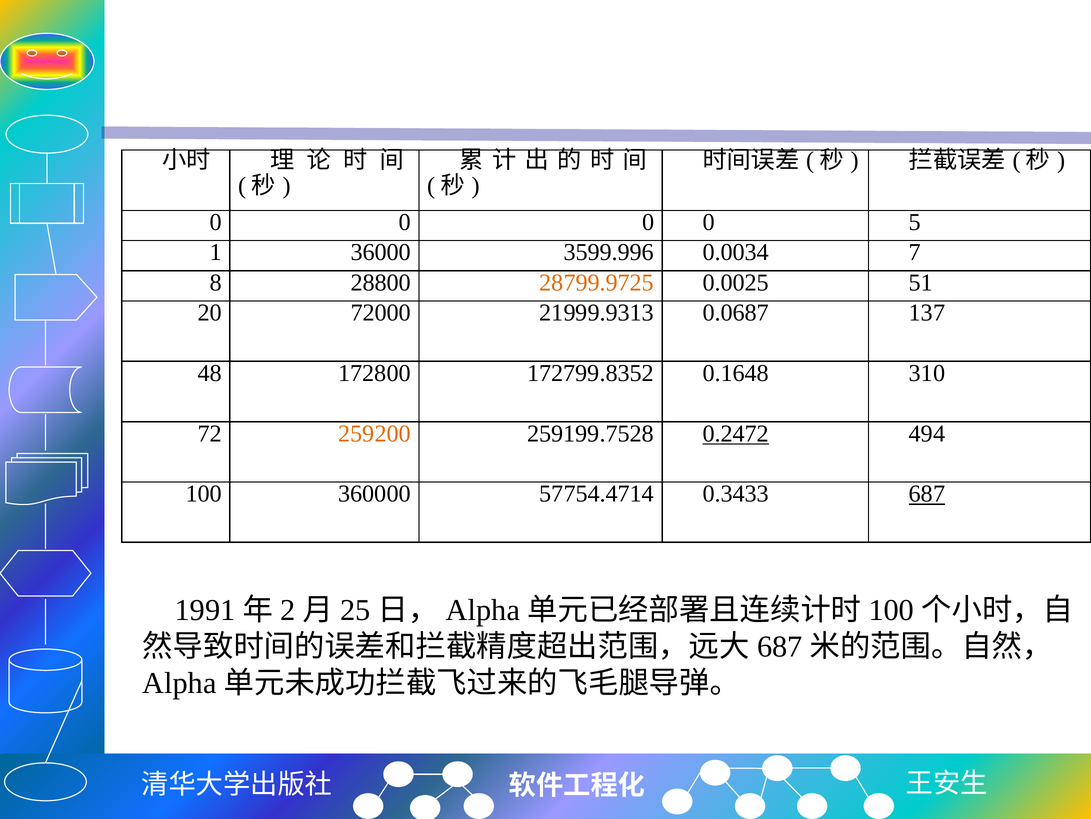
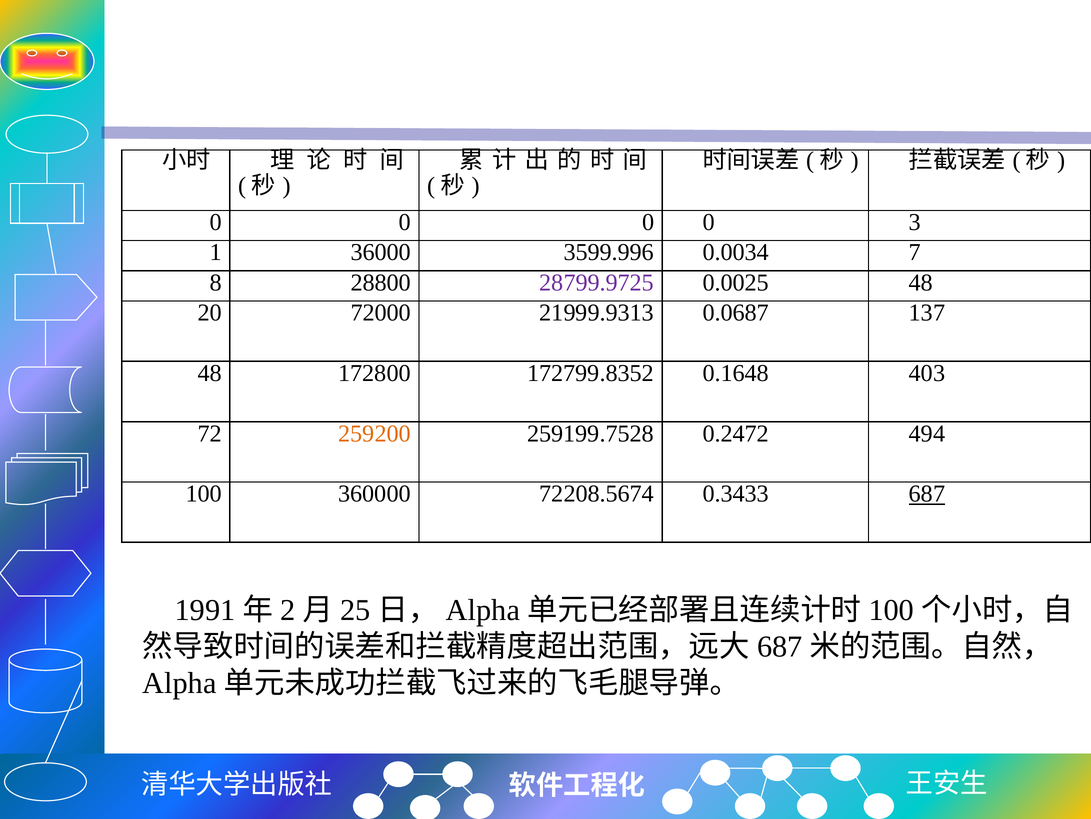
5: 5 -> 3
28799.9725 colour: orange -> purple
0.0025 51: 51 -> 48
310: 310 -> 403
0.2472 underline: present -> none
57754.4714: 57754.4714 -> 72208.5674
